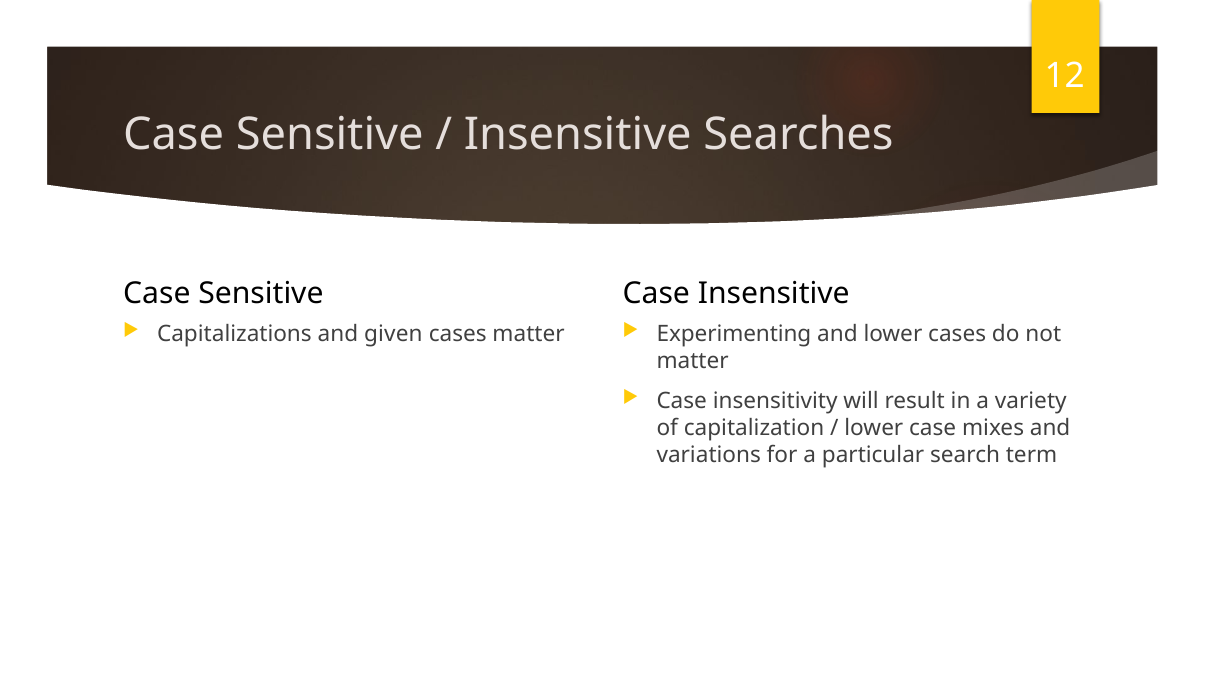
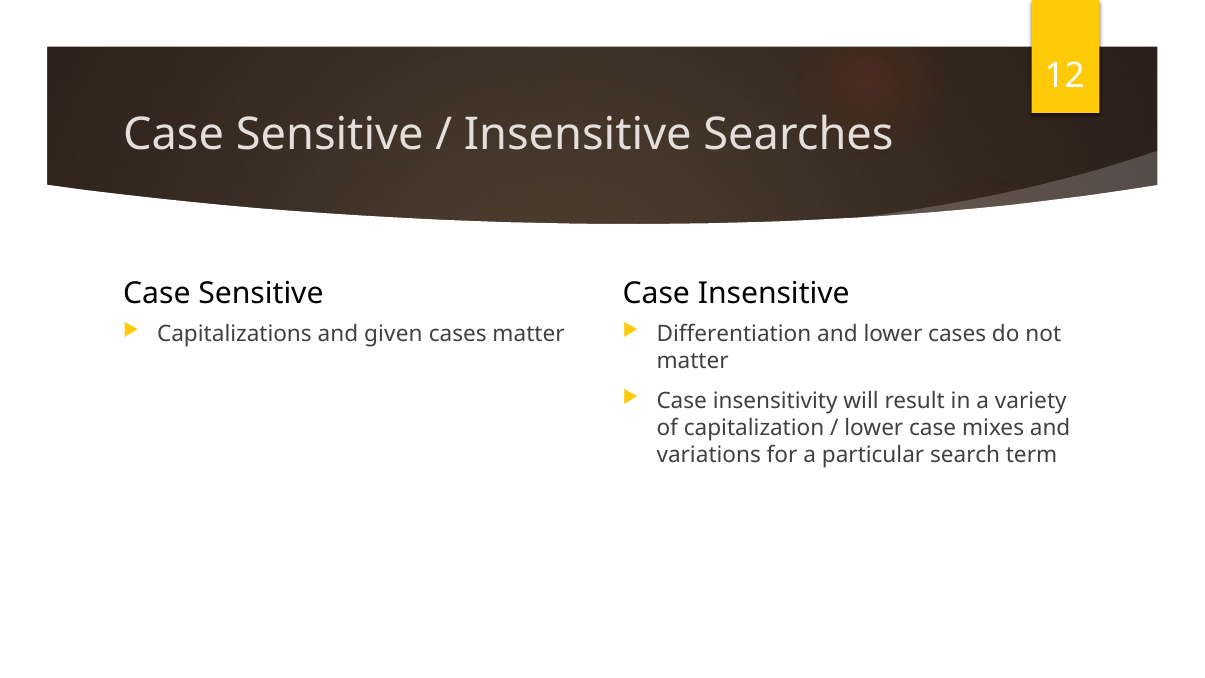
Experimenting: Experimenting -> Differentiation
